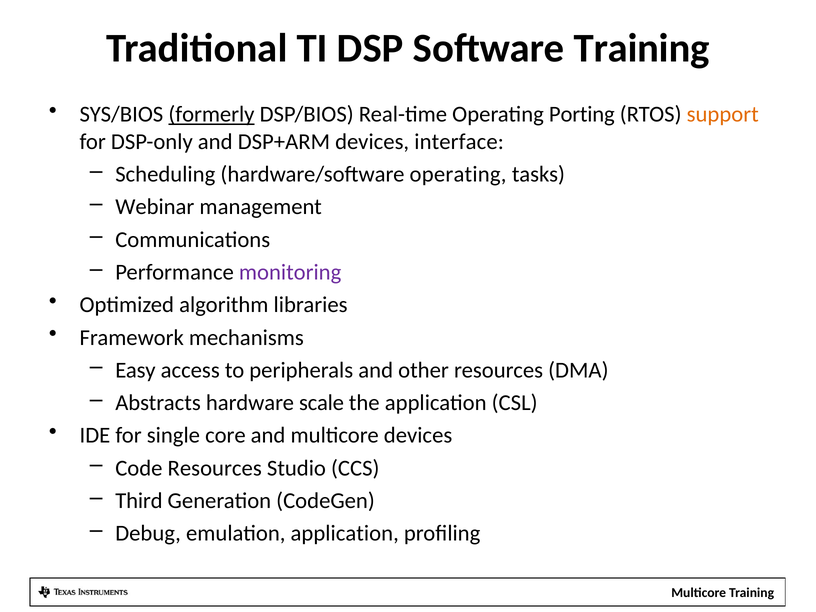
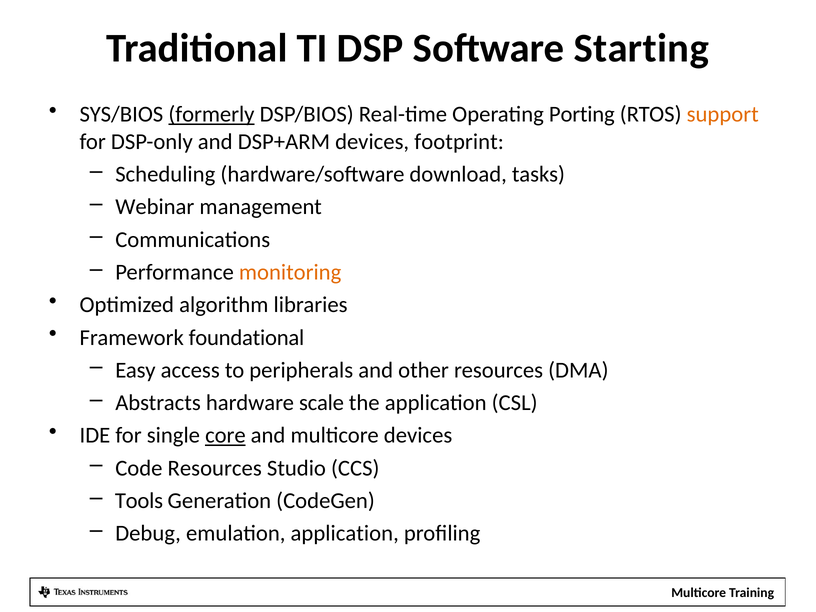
Software Training: Training -> Starting
interface: interface -> footprint
hardware/software operating: operating -> download
monitoring colour: purple -> orange
mechanisms: mechanisms -> foundational
core underline: none -> present
Third: Third -> Tools
